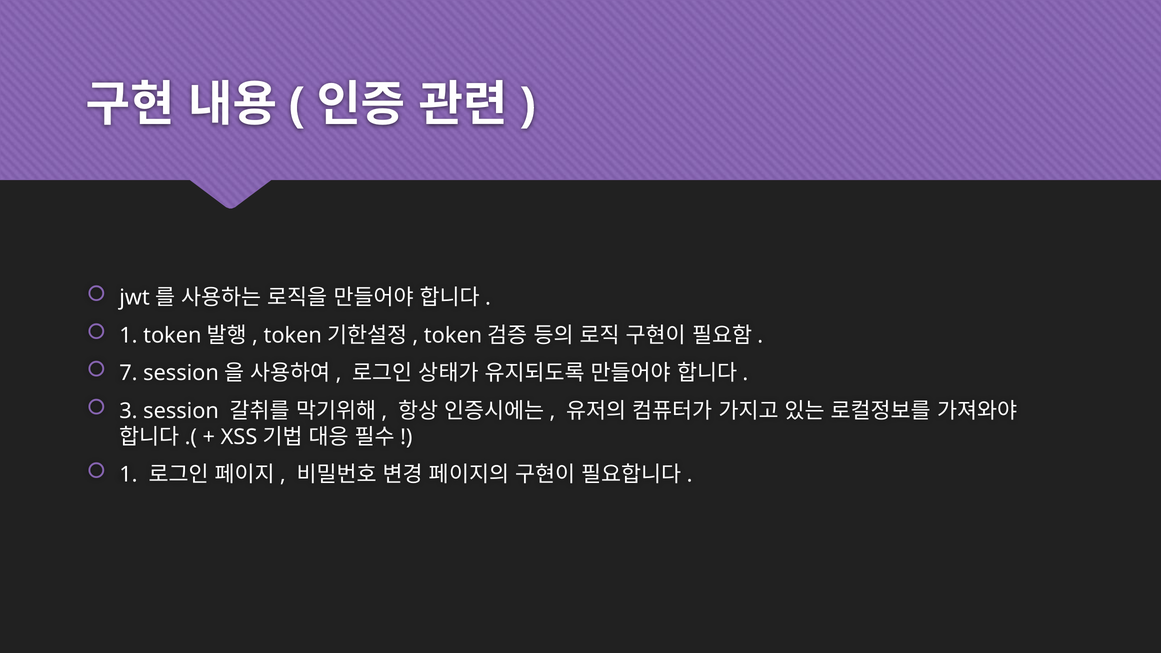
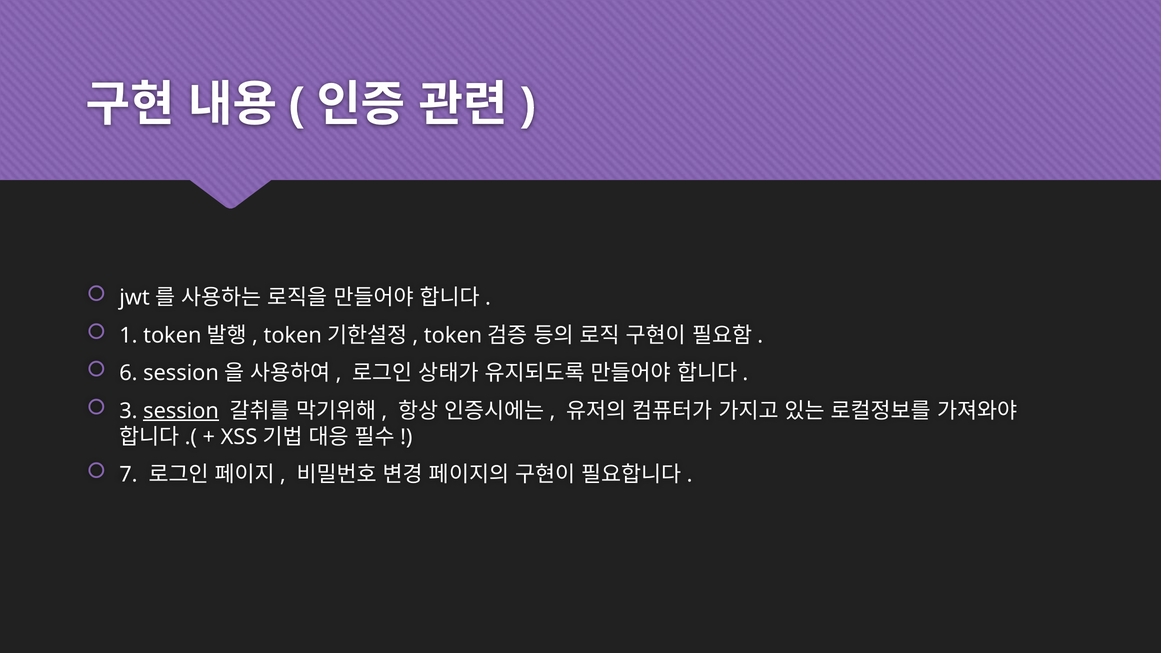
7: 7 -> 6
session underline: none -> present
1 at (128, 475): 1 -> 7
